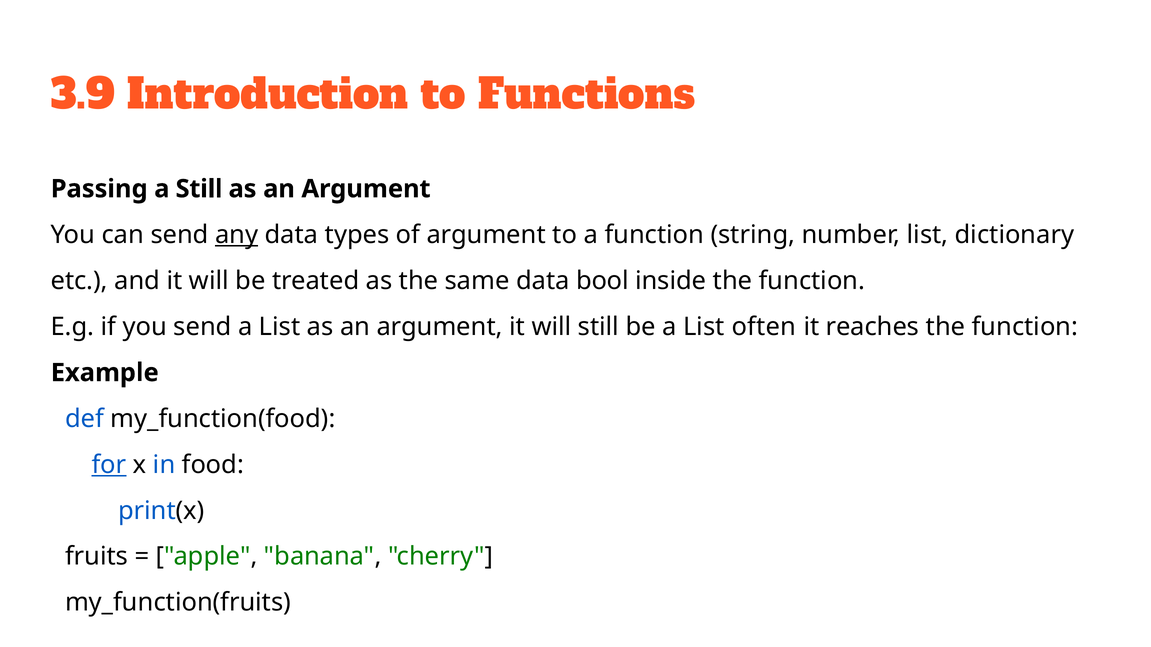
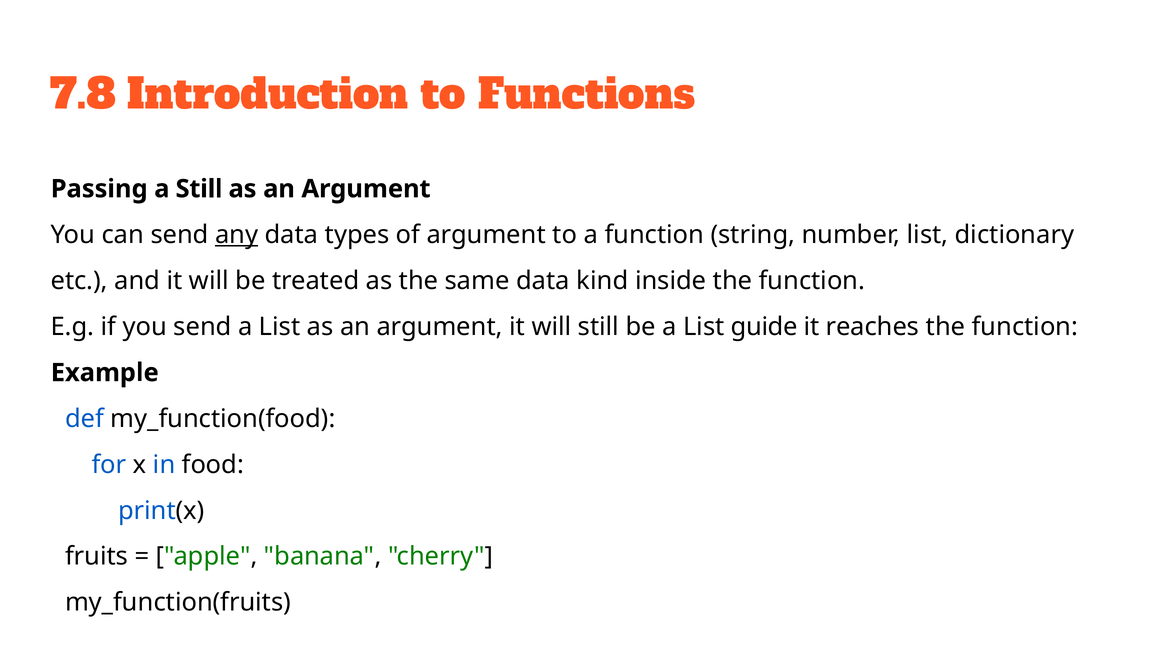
3.9: 3.9 -> 7.8
bool: bool -> kind
often: often -> guide
for underline: present -> none
